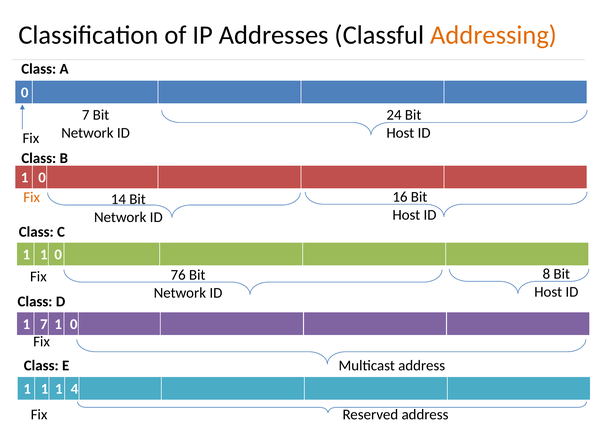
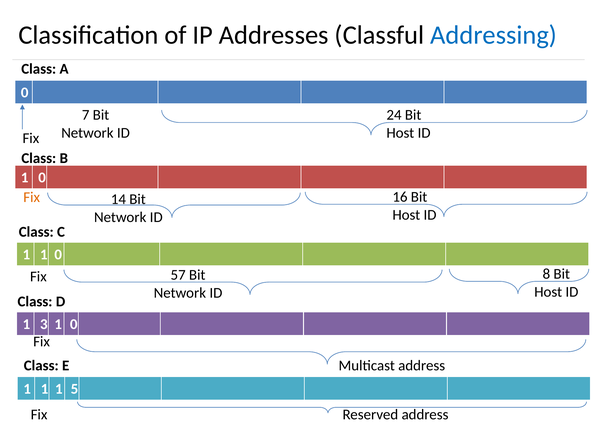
Addressing colour: orange -> blue
76: 76 -> 57
1 7: 7 -> 3
4: 4 -> 5
